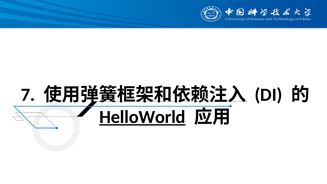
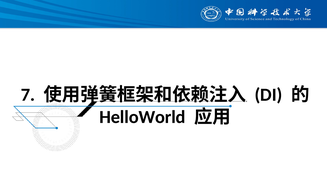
HelloWorld underline: present -> none
